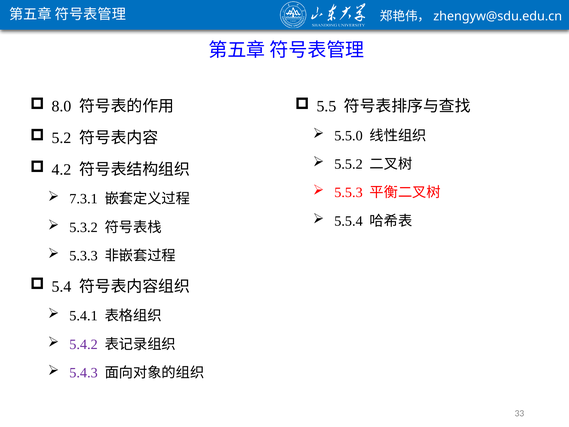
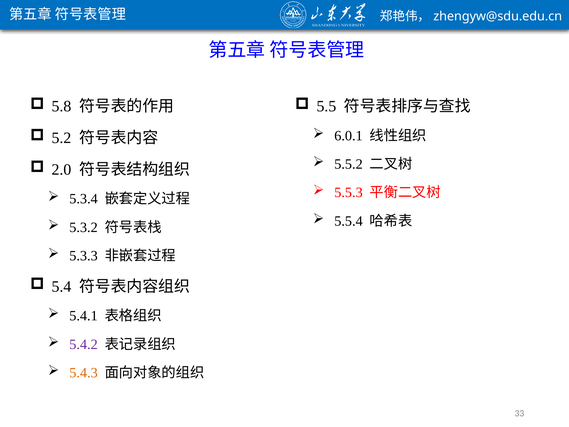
8.0: 8.0 -> 5.8
5.5.0: 5.5.0 -> 6.0.1
4.2: 4.2 -> 2.0
7.3.1: 7.3.1 -> 5.3.4
5.4.3 colour: purple -> orange
